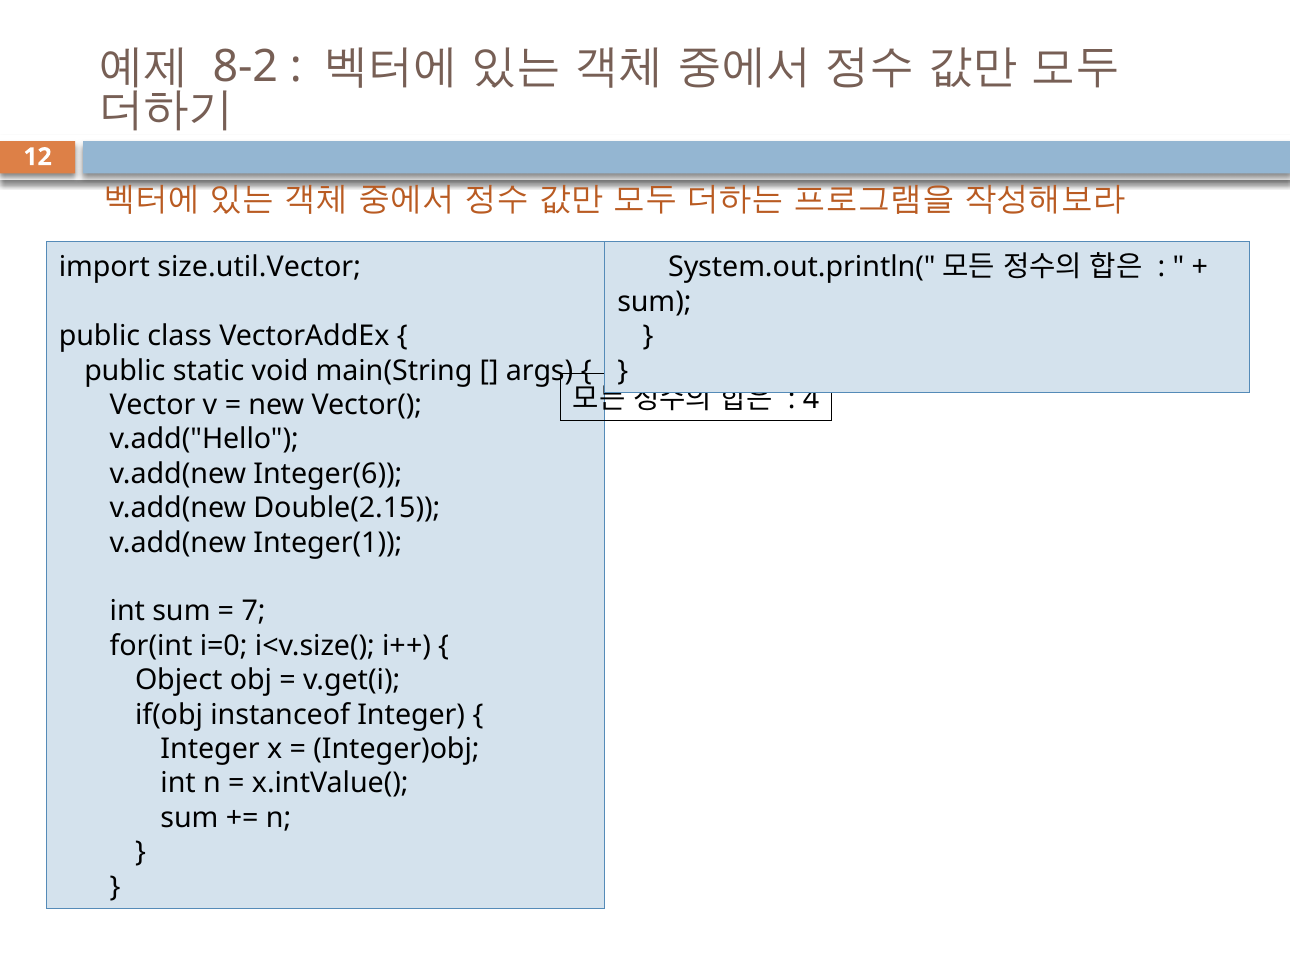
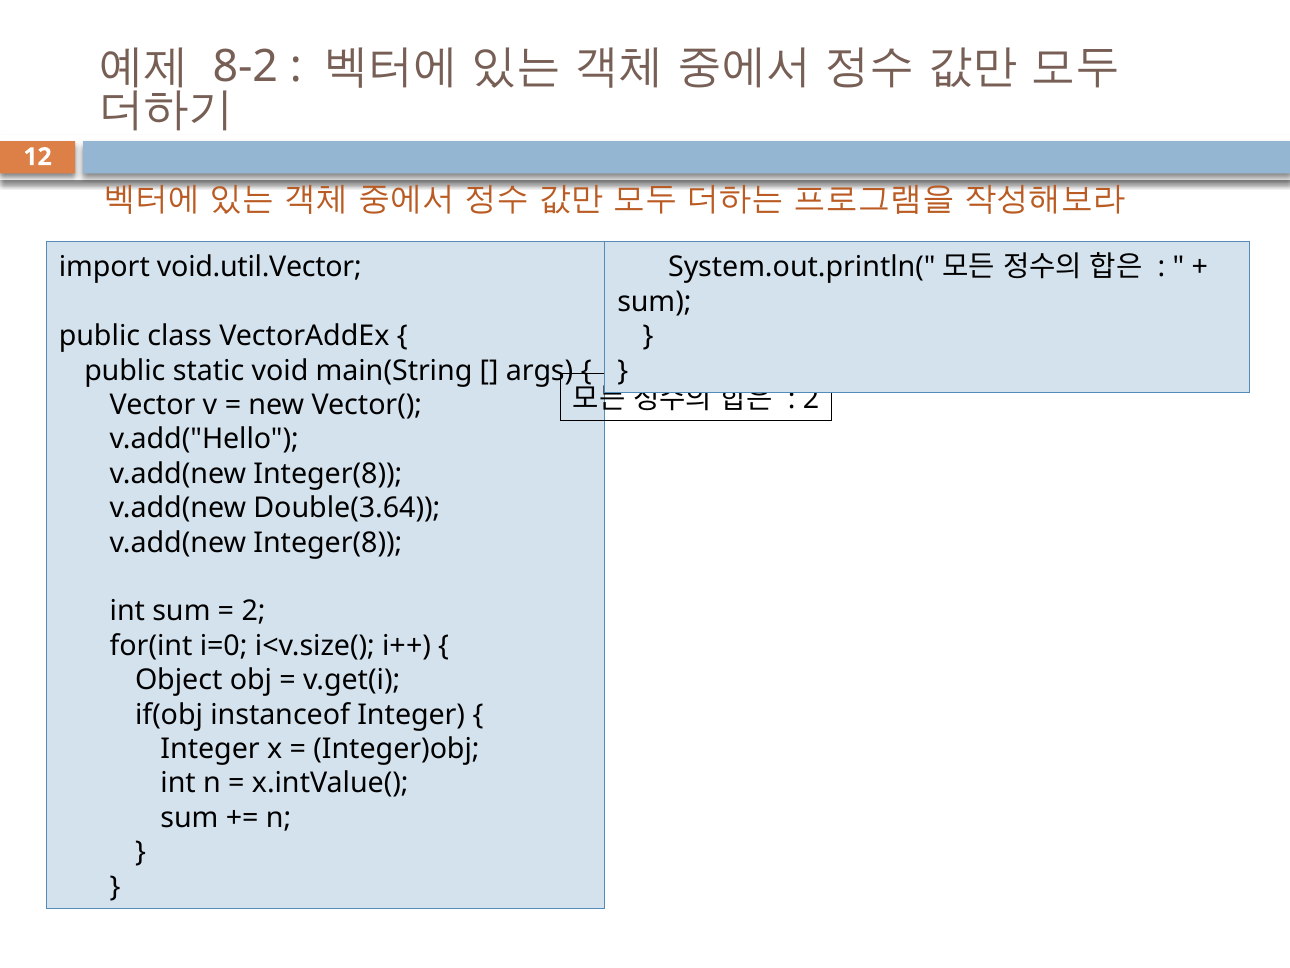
size.util.Vector: size.util.Vector -> void.util.Vector
4 at (811, 398): 4 -> 2
Integer(6 at (328, 474): Integer(6 -> Integer(8
Double(2.15: Double(2.15 -> Double(3.64
Integer(1 at (328, 542): Integer(1 -> Integer(8
7 at (254, 611): 7 -> 2
